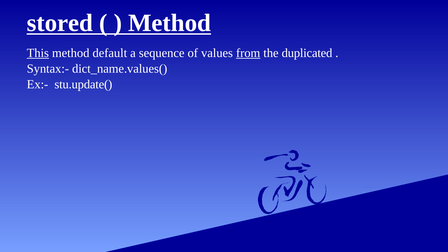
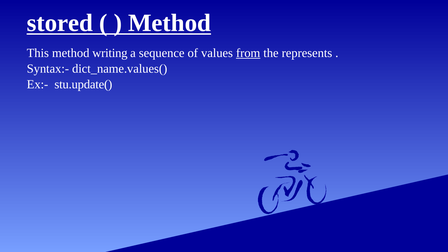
This underline: present -> none
default: default -> writing
duplicated: duplicated -> represents
